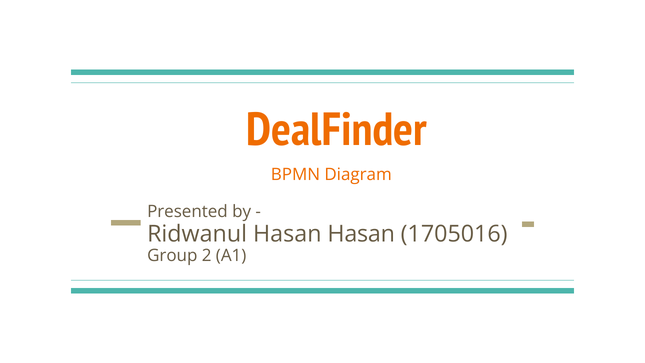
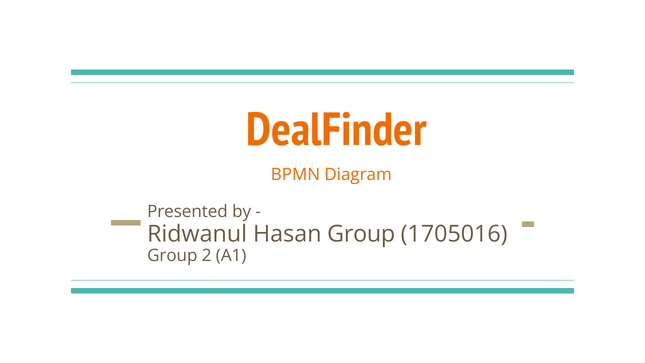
Hasan Hasan: Hasan -> Group
